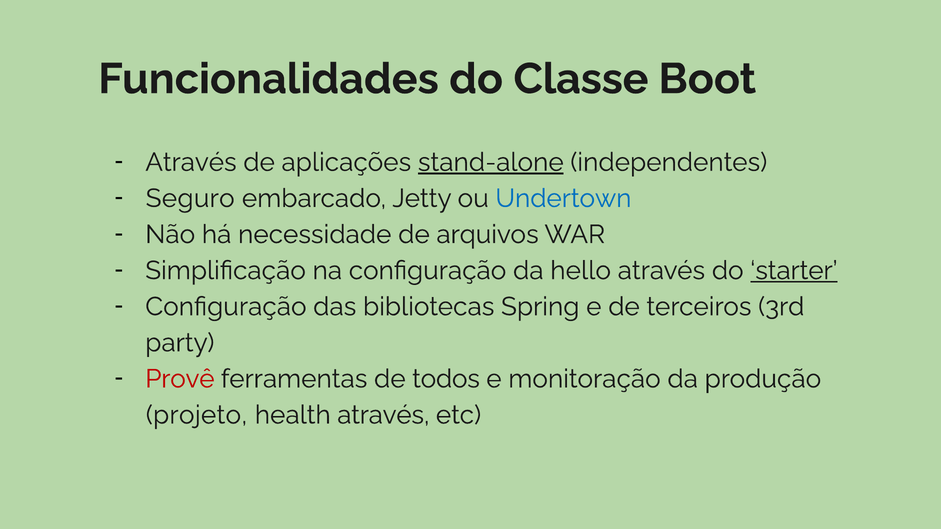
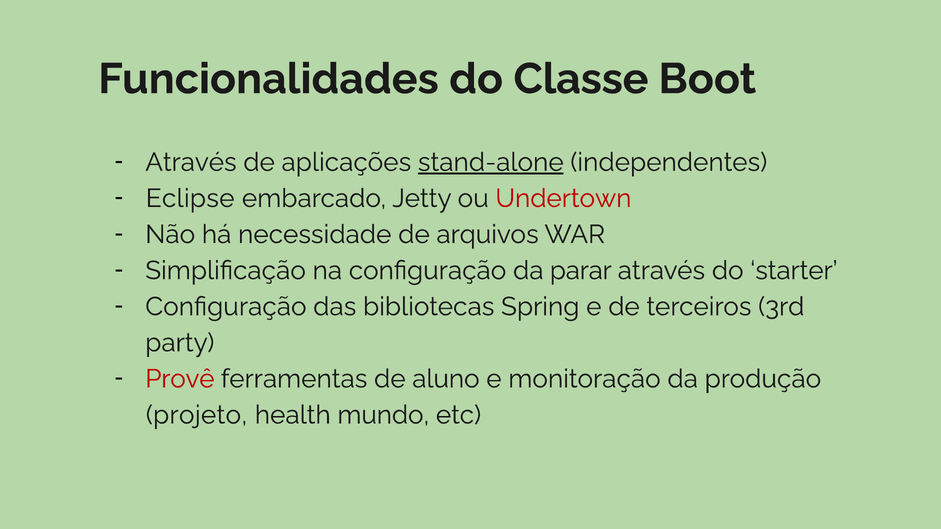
Seguro: Seguro -> Eclipse
Undertown colour: blue -> red
hello: hello -> parar
starter underline: present -> none
todos: todos -> aluno
health através: através -> mundo
